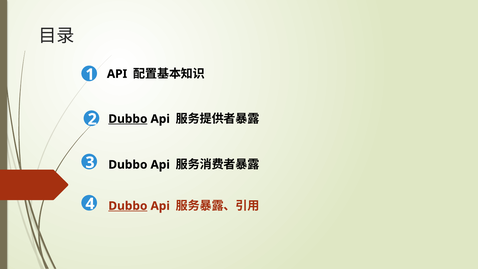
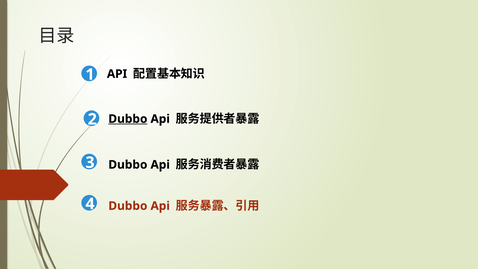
Dubbo at (128, 206) underline: present -> none
